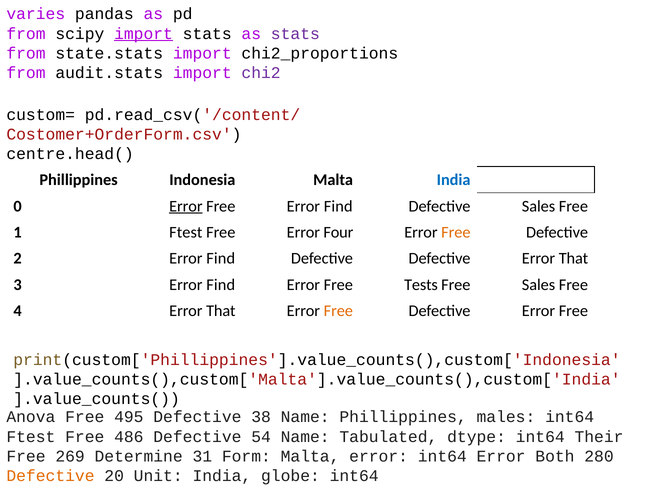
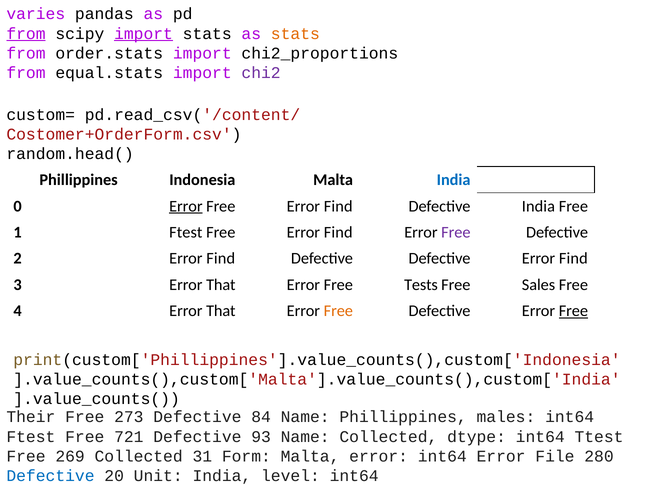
from at (26, 34) underline: none -> present
stats at (295, 34) colour: purple -> orange
state.stats: state.stats -> order.stats
audit.stats: audit.stats -> equal.stats
centre.head(: centre.head( -> random.head(
Defective Sales: Sales -> India
Four at (338, 232): Four -> Find
Free at (456, 232) colour: orange -> purple
Defective Error That: That -> Find
3 Error Find: Find -> That
Free at (573, 311) underline: none -> present
Anova: Anova -> Their
495: 495 -> 273
38: 38 -> 84
486: 486 -> 721
54: 54 -> 93
Name Tabulated: Tabulated -> Collected
Their: Their -> Ttest
269 Determine: Determine -> Collected
Both: Both -> File
Defective at (50, 476) colour: orange -> blue
globe: globe -> level
